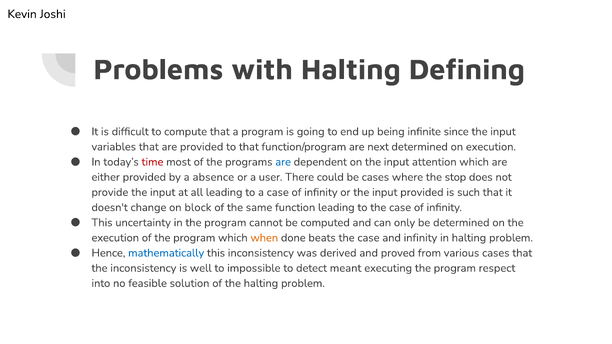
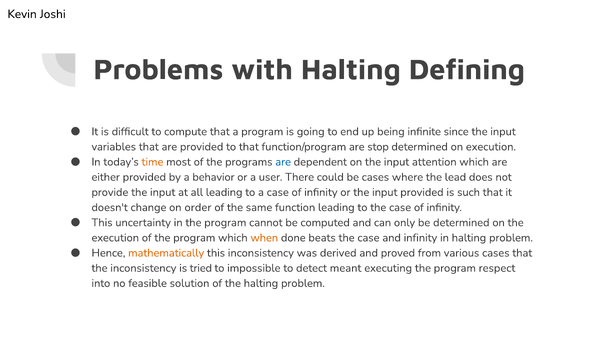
next: next -> stop
time colour: red -> orange
absence: absence -> behavior
stop: stop -> lead
block: block -> order
mathematically colour: blue -> orange
well: well -> tried
